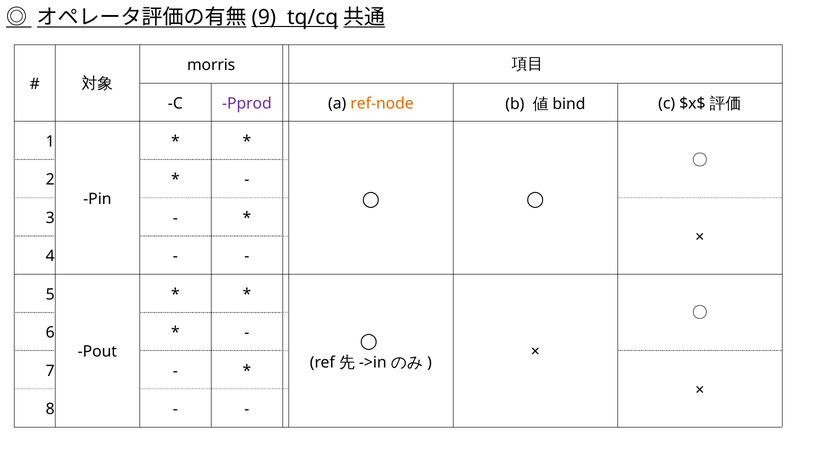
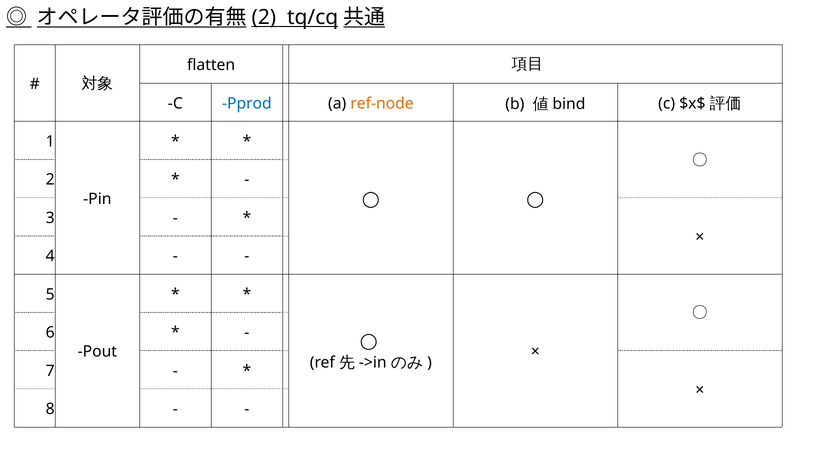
9 at (264, 17): 9 -> 2
morris: morris -> flatten
Pprod colour: purple -> blue
